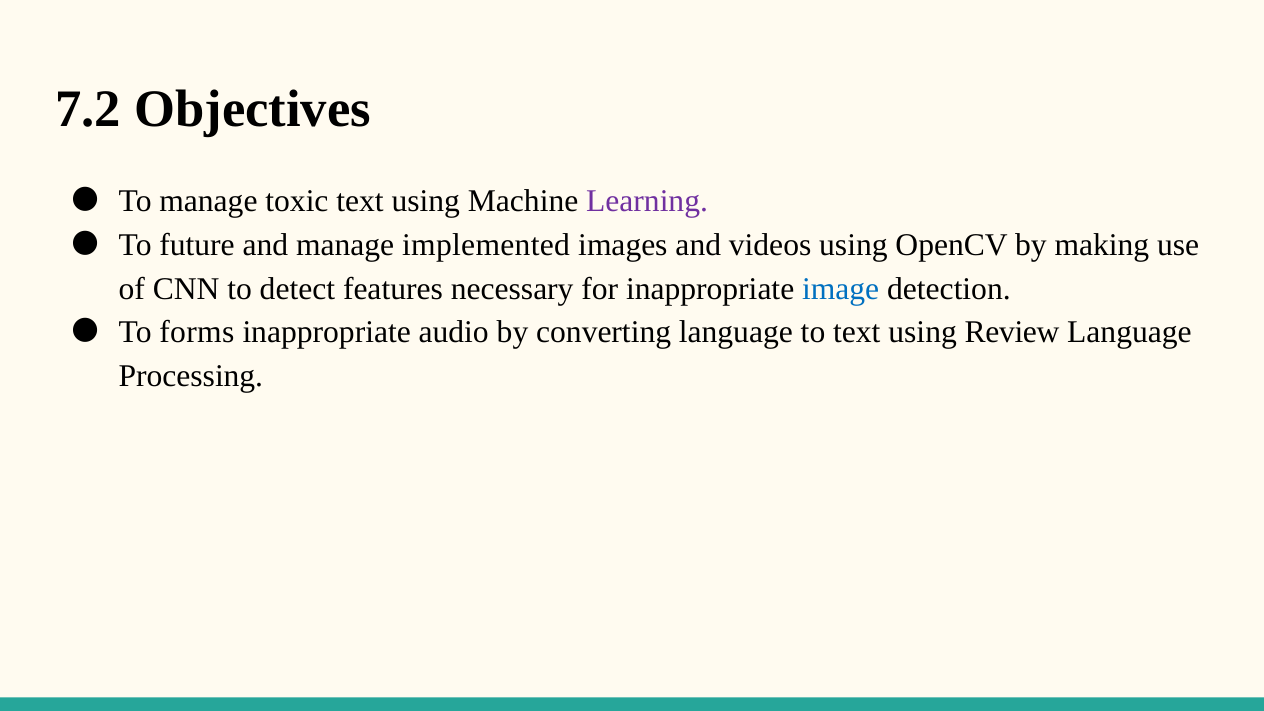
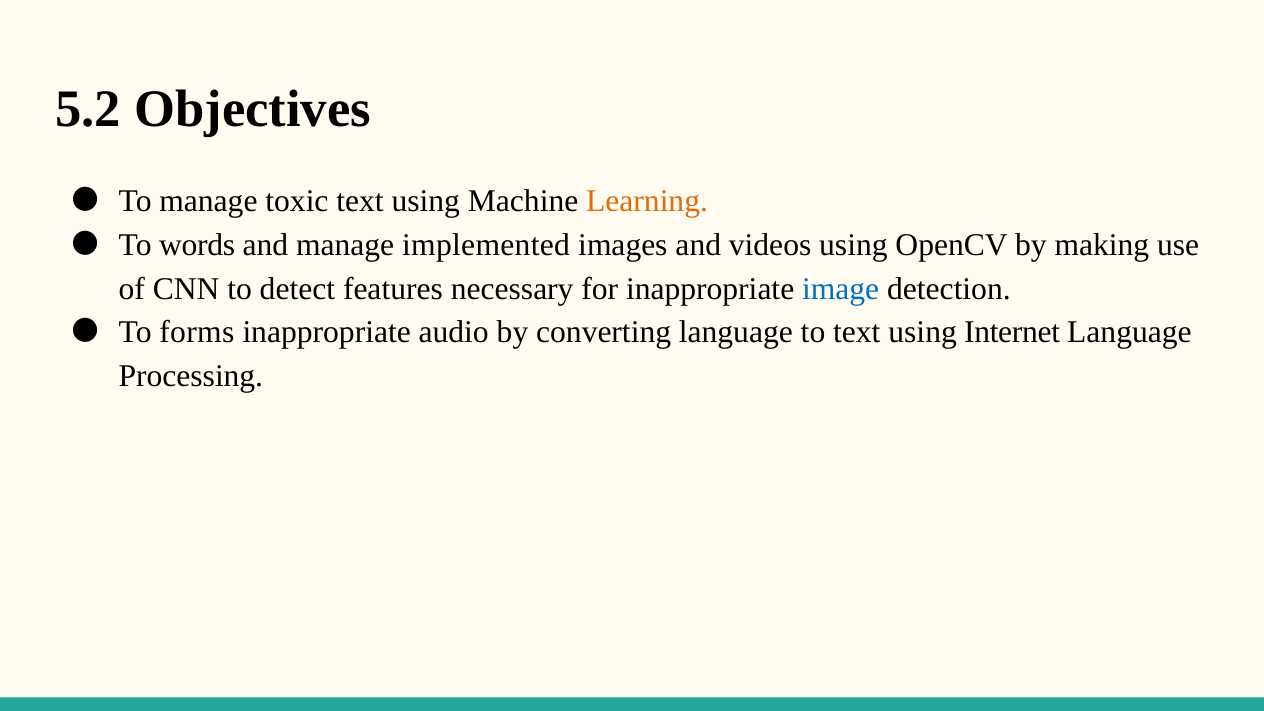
7.2: 7.2 -> 5.2
Learning colour: purple -> orange
future: future -> words
Review: Review -> Internet
